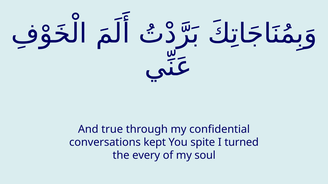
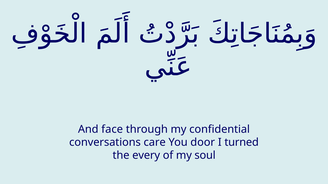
true: true -> face
kept: kept -> care
spite: spite -> door
